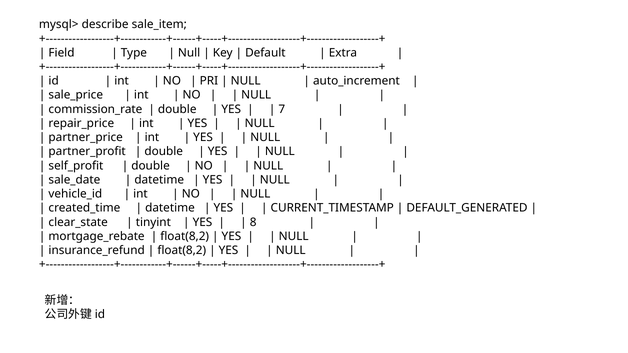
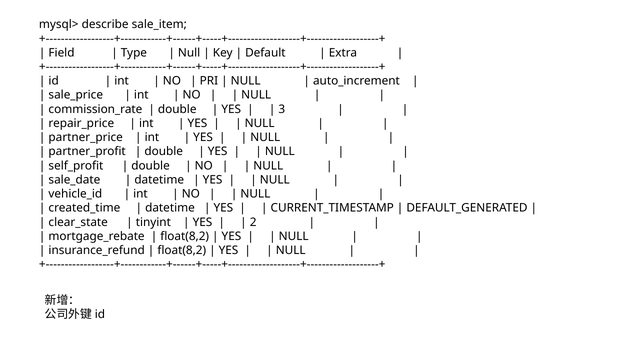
7: 7 -> 3
8: 8 -> 2
